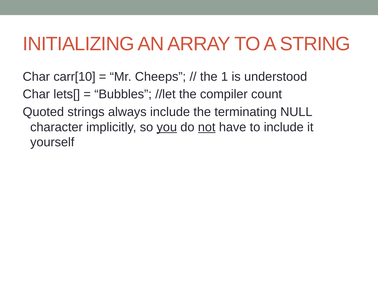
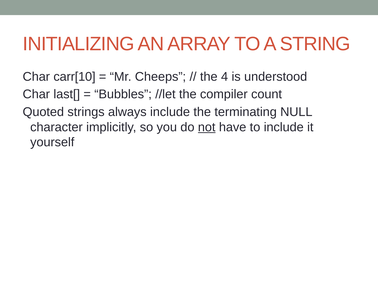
1: 1 -> 4
lets[: lets[ -> last[
you underline: present -> none
